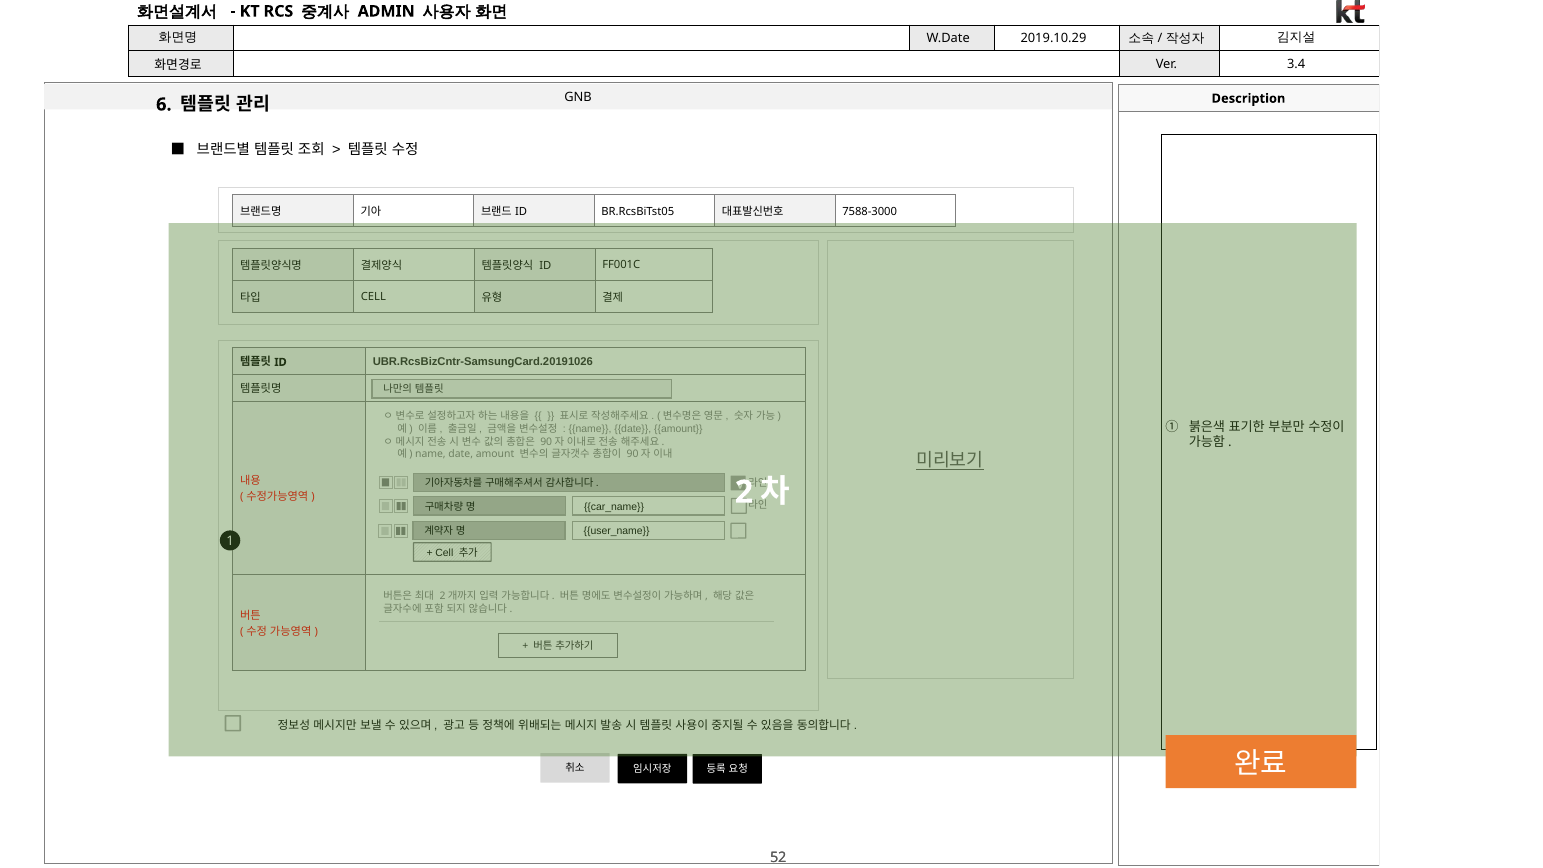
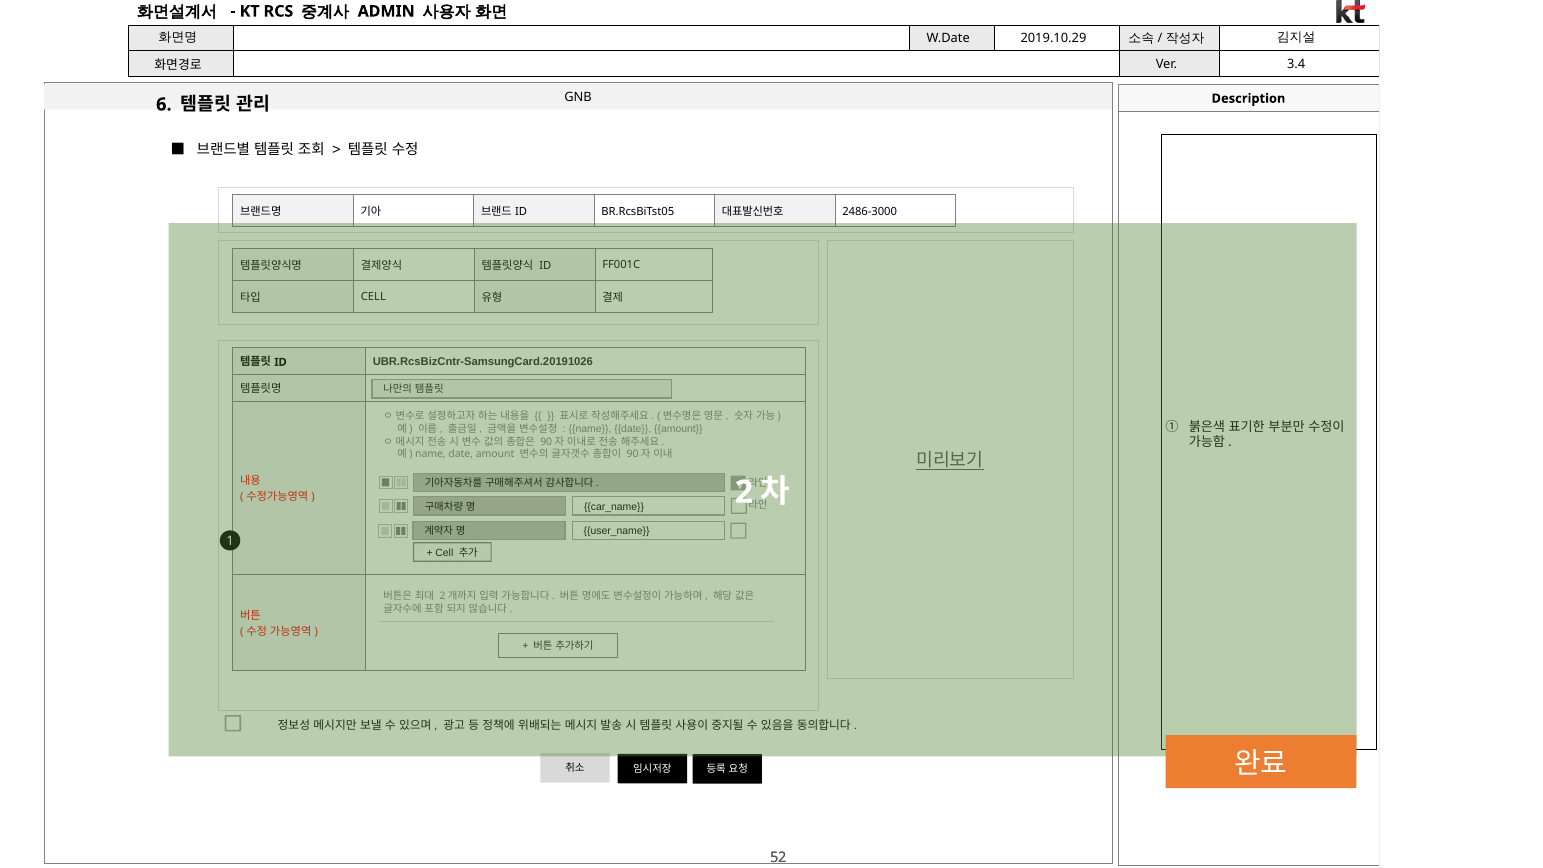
7588-3000: 7588-3000 -> 2486-3000
